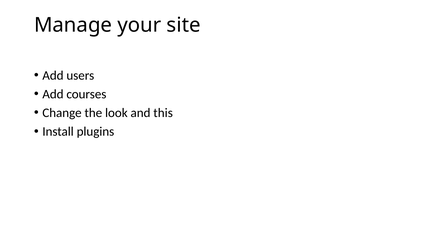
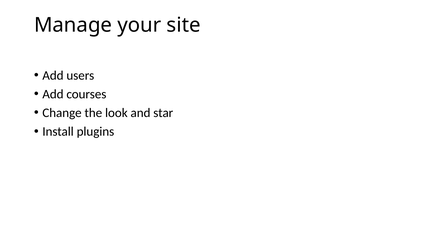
this: this -> star
